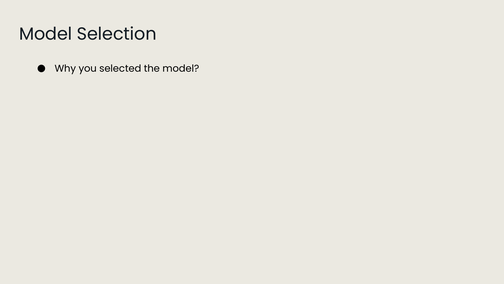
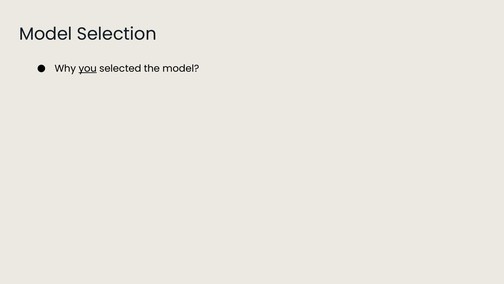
you underline: none -> present
